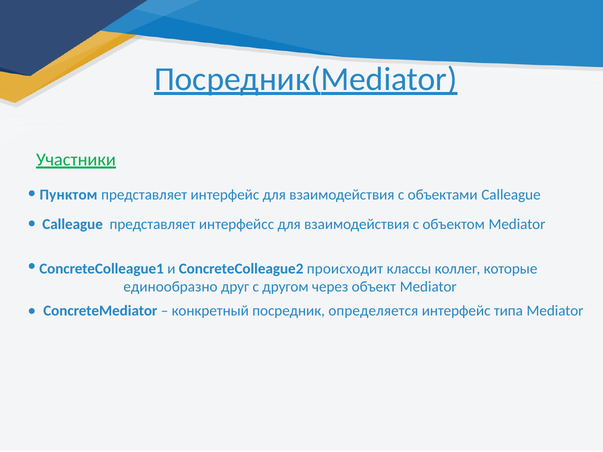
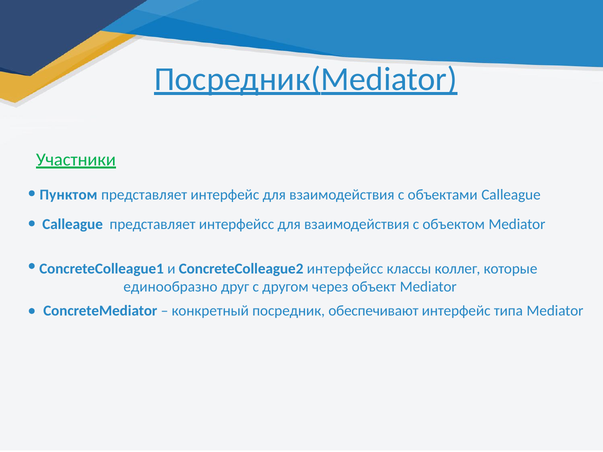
ConcreteColleague2 происходит: происходит -> интерфейсc
определяется: определяется -> обеспечивают
